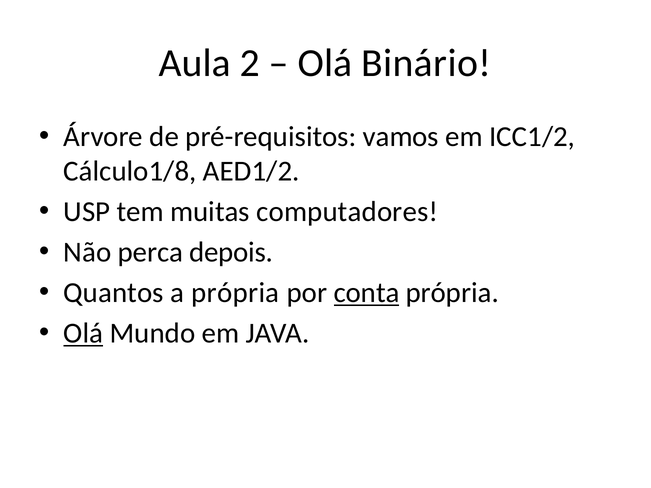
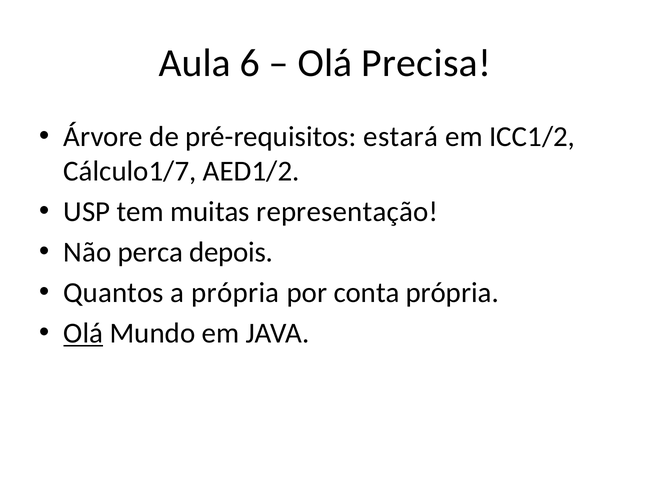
2: 2 -> 6
Binário: Binário -> Precisa
vamos: vamos -> estará
Cálculo1/8: Cálculo1/8 -> Cálculo1/7
computadores: computadores -> representação
conta underline: present -> none
